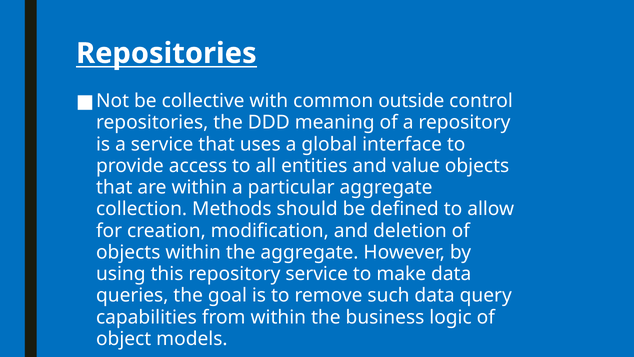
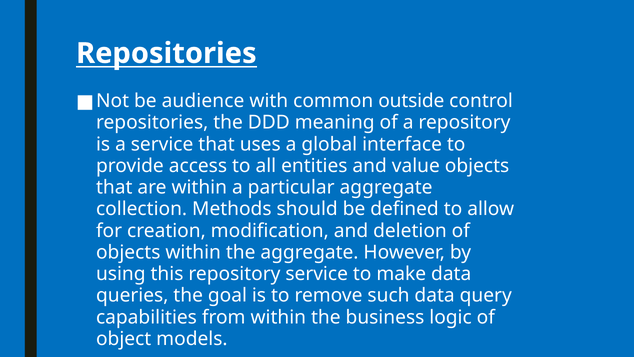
collective: collective -> audience
